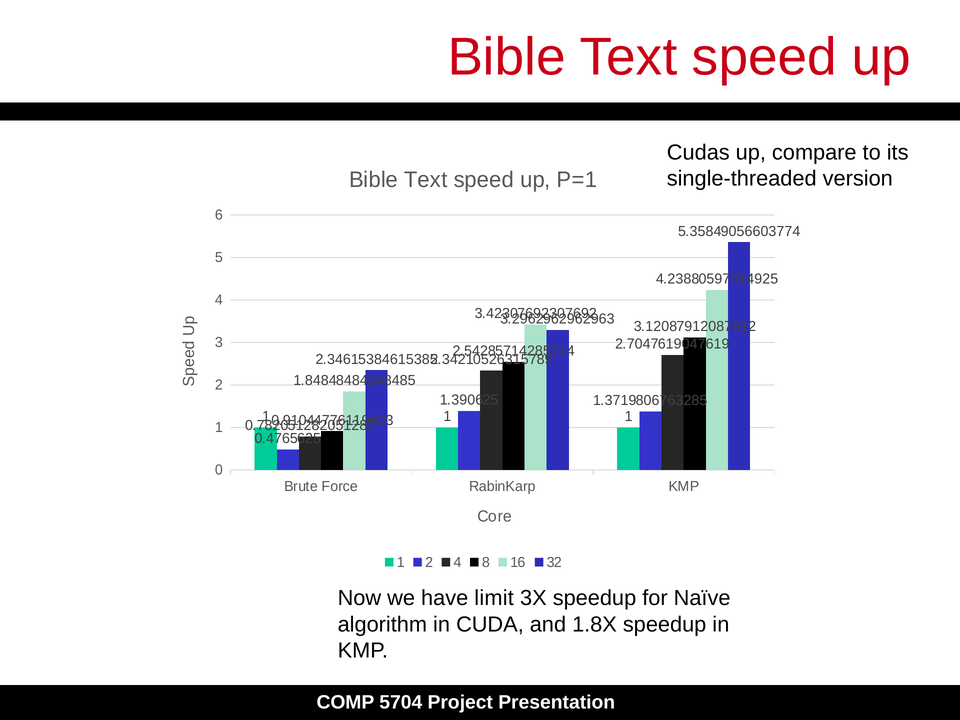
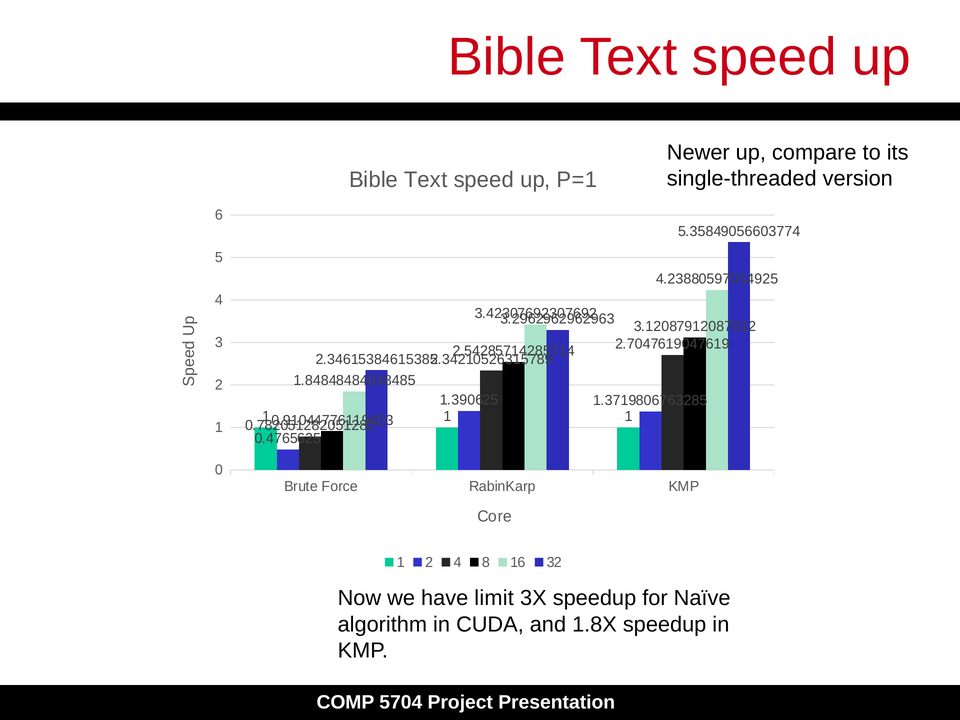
Cudas: Cudas -> Newer
